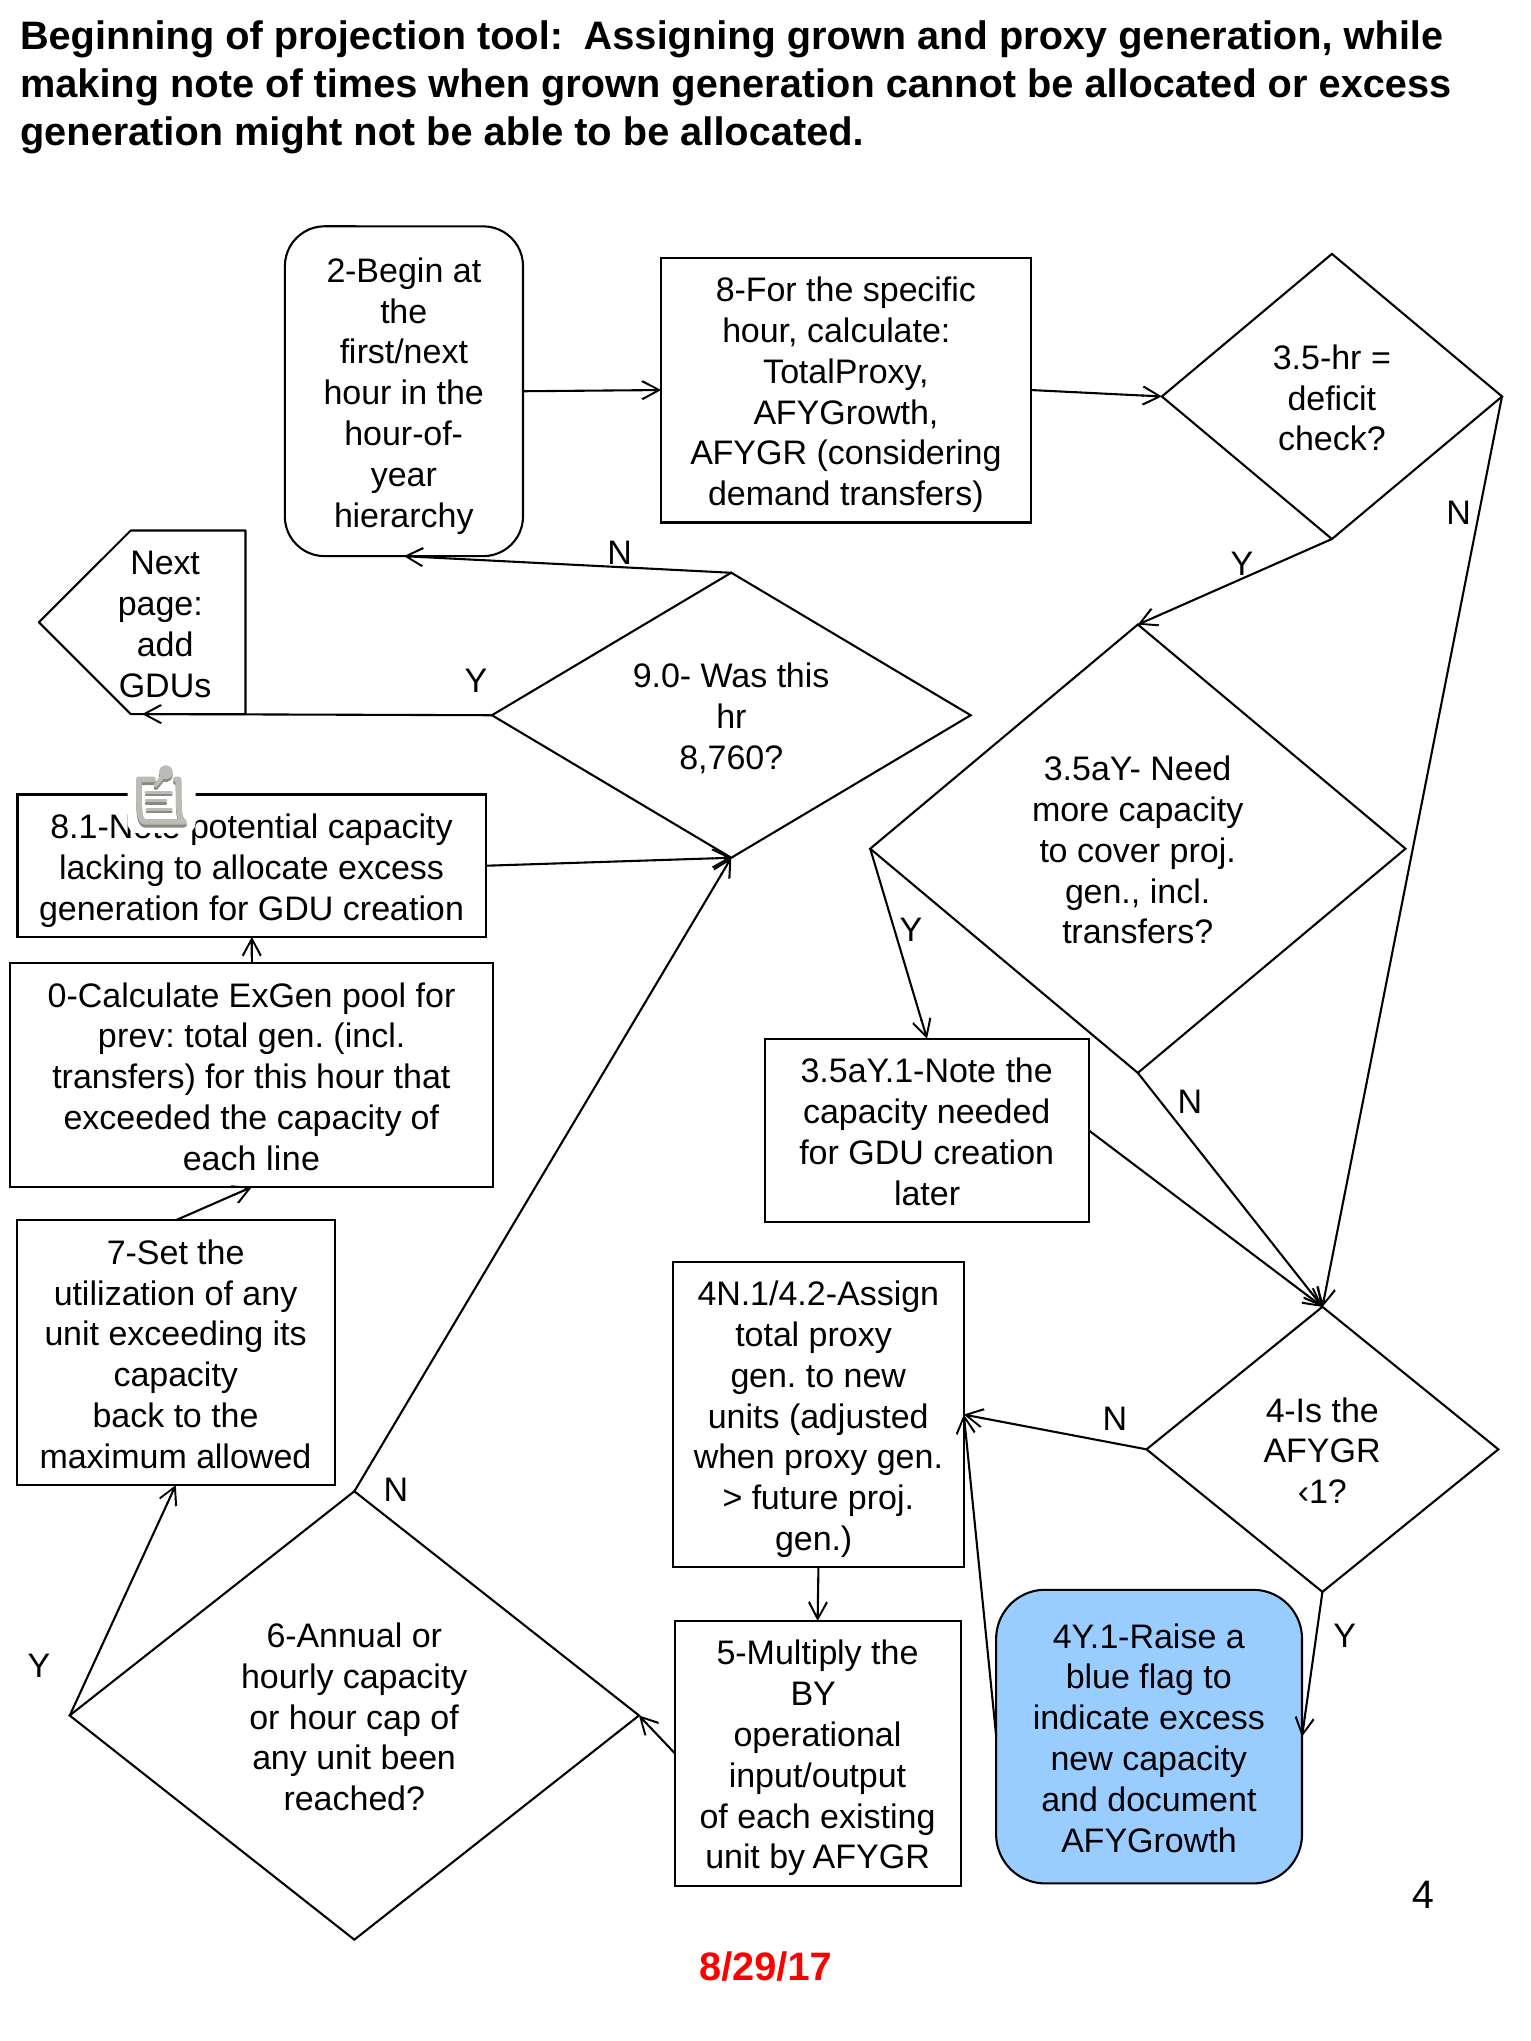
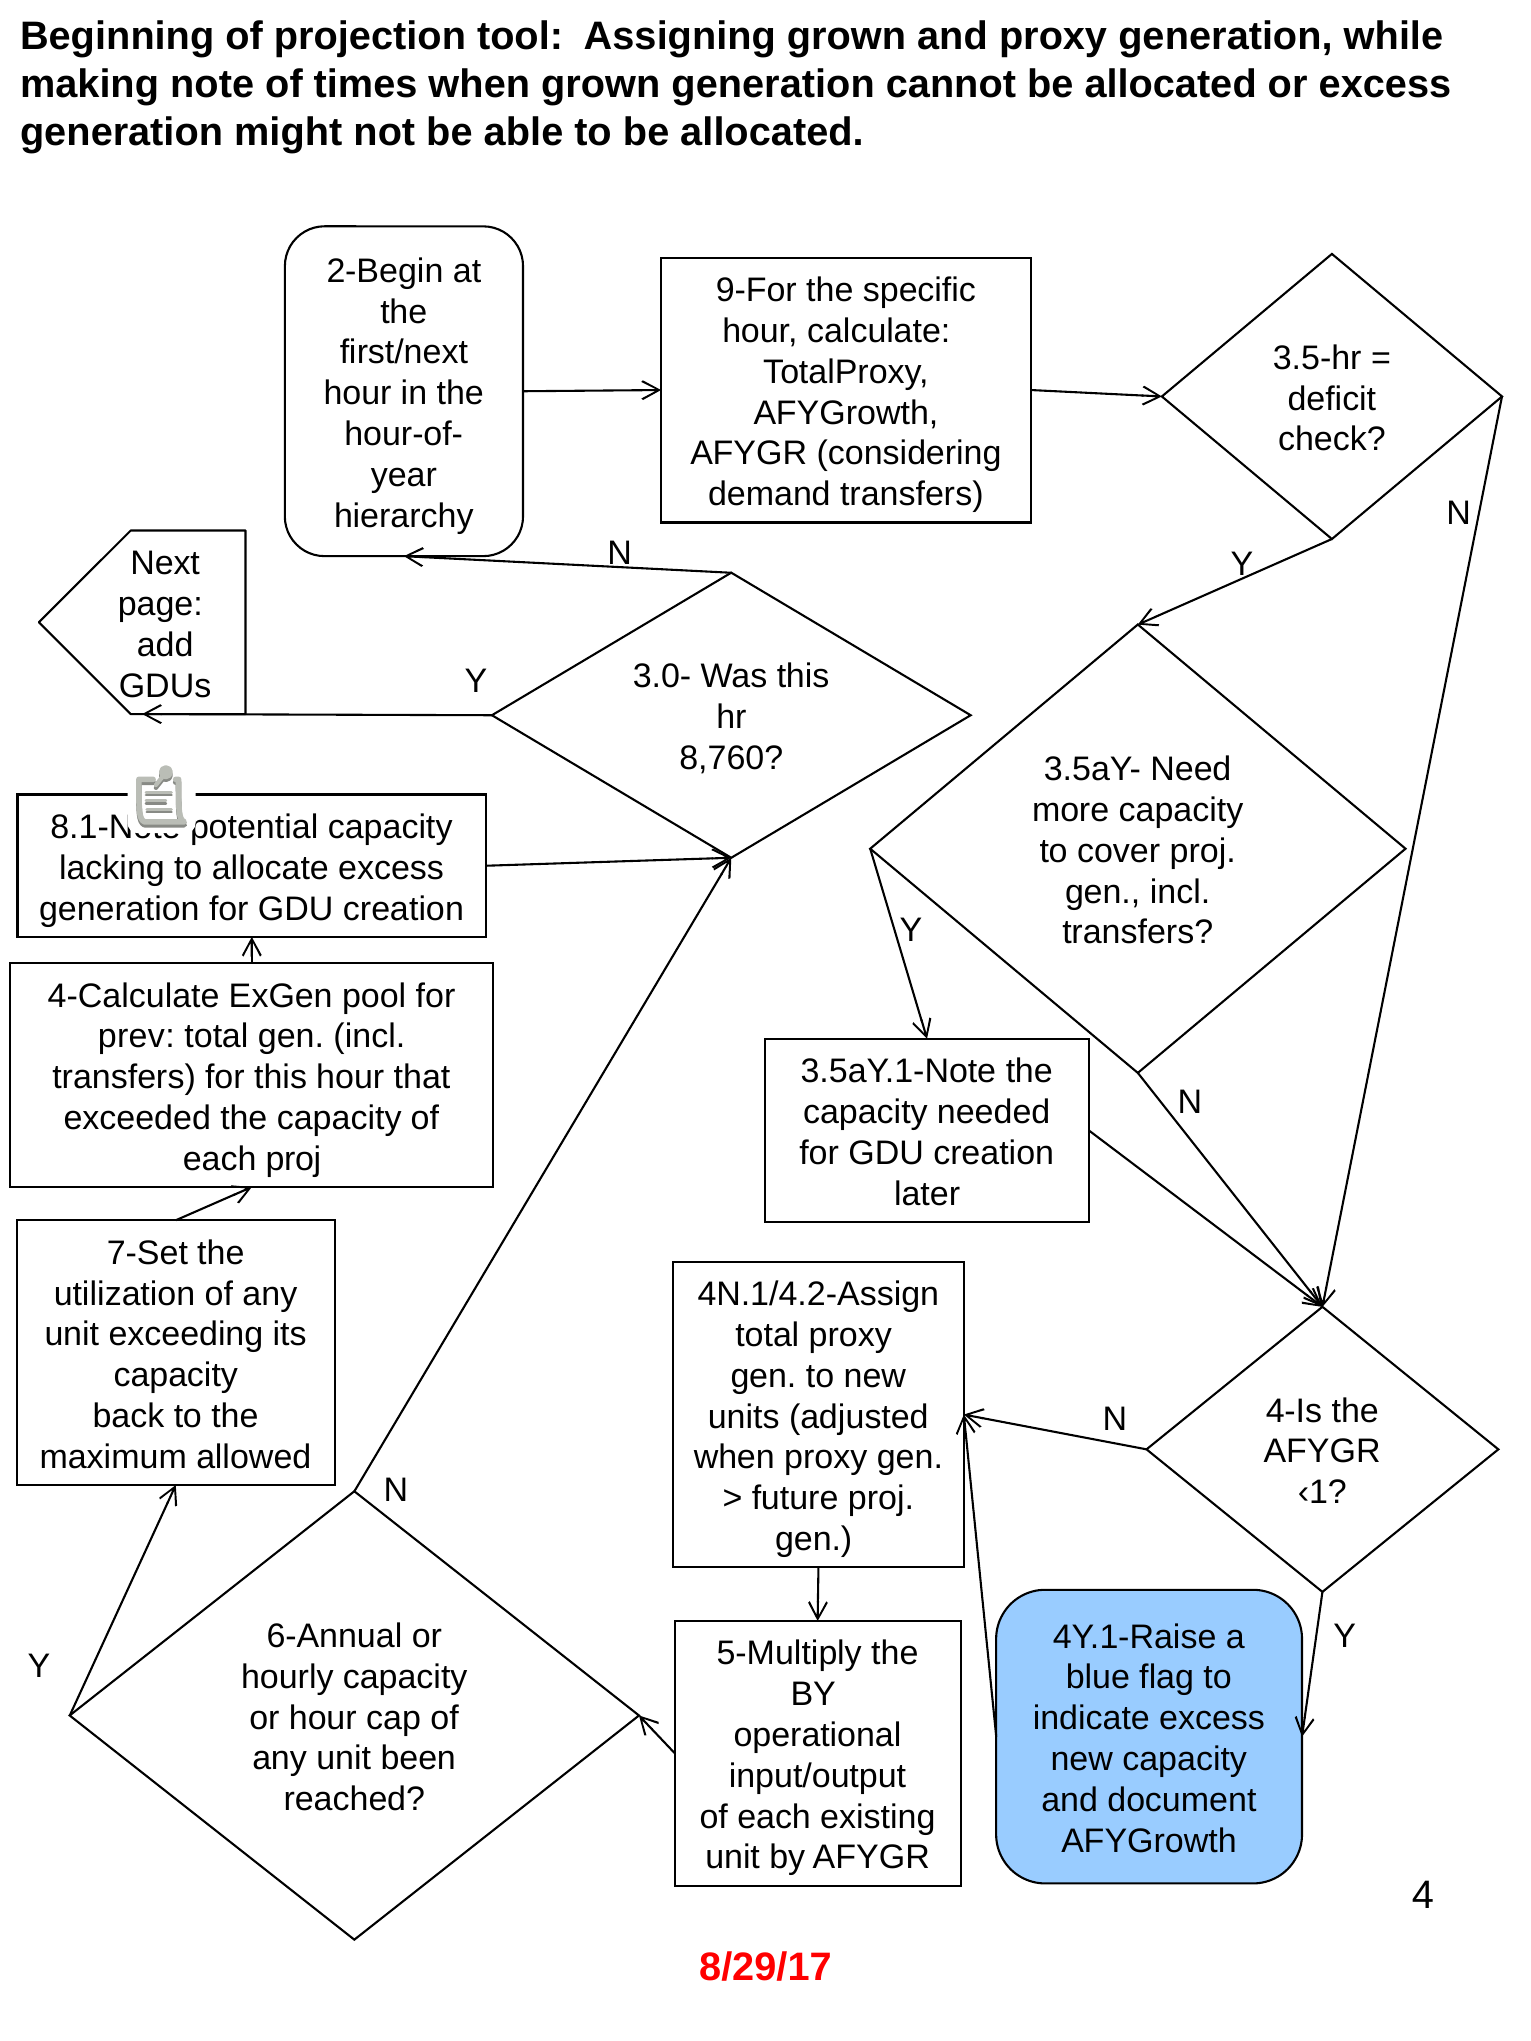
8-For: 8-For -> 9-For
9.0-: 9.0- -> 3.0-
0-Calculate: 0-Calculate -> 4-Calculate
each line: line -> proj
